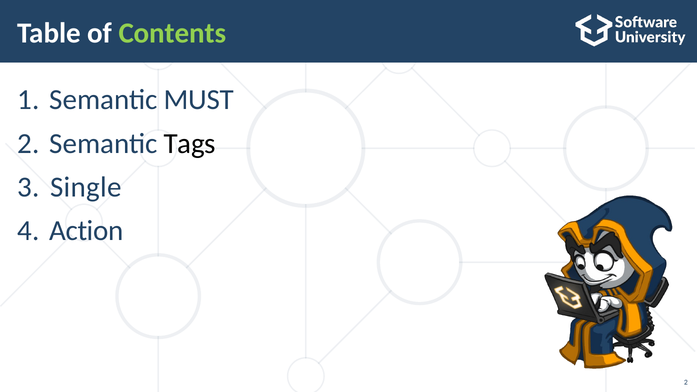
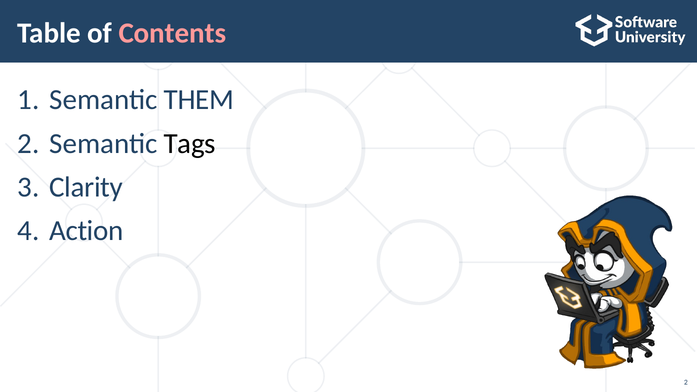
Contents colour: light green -> pink
MUST: MUST -> THEM
Single: Single -> Clarity
